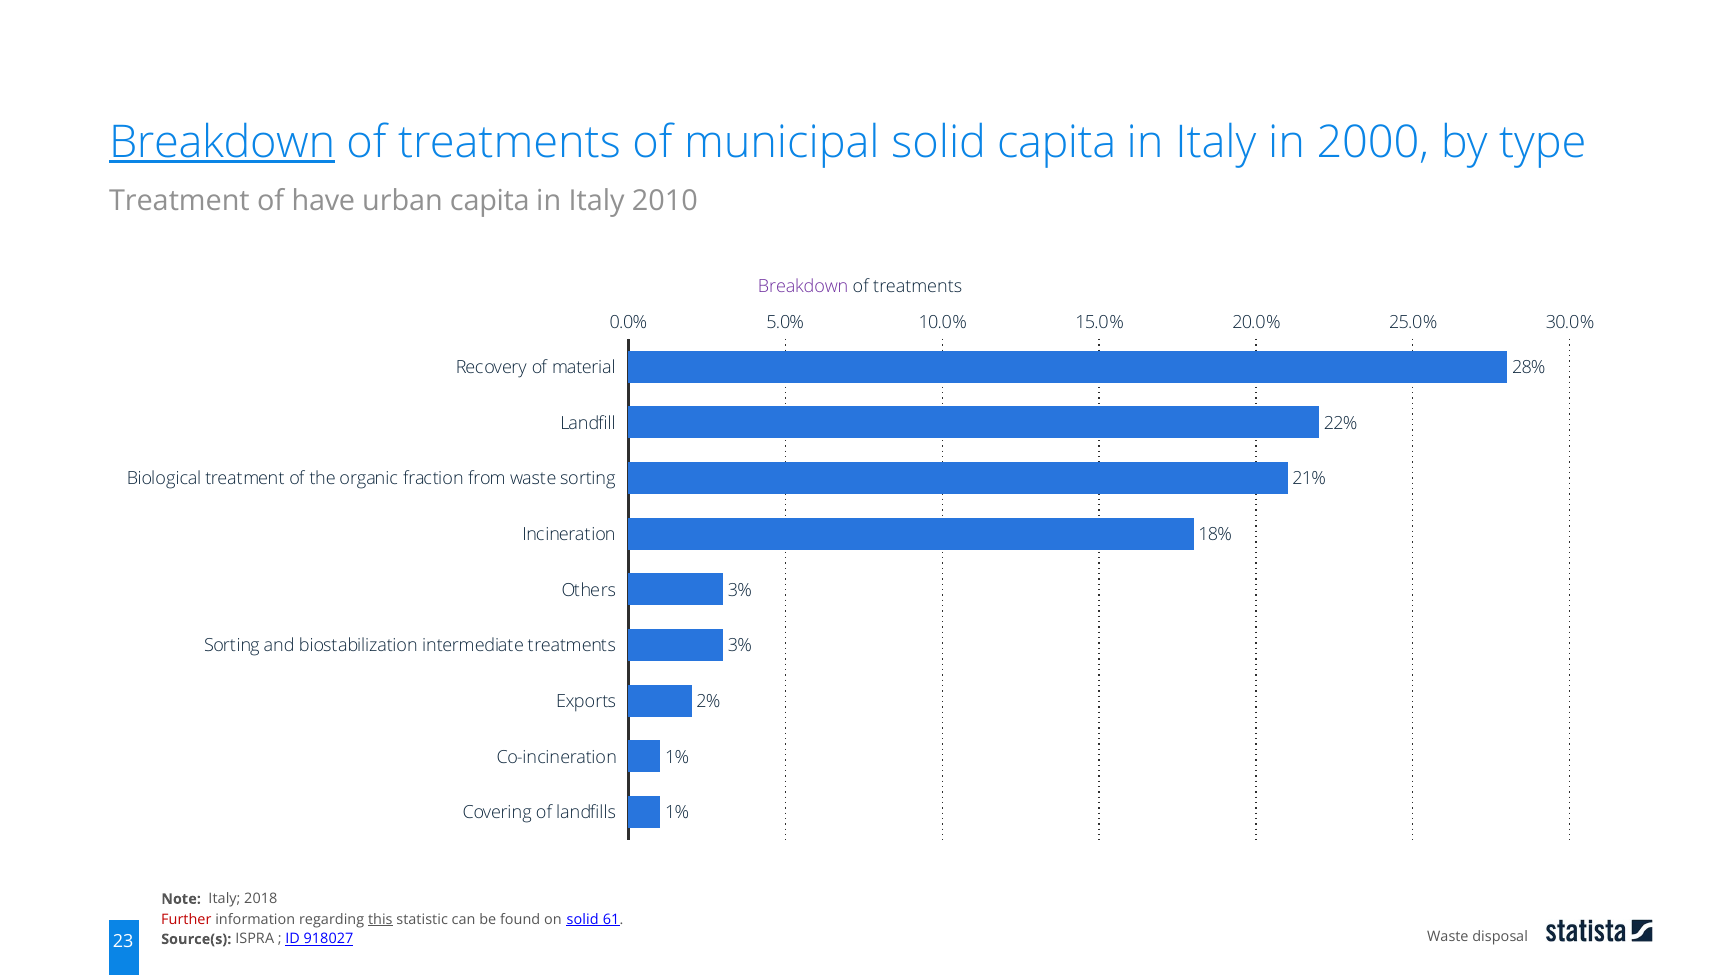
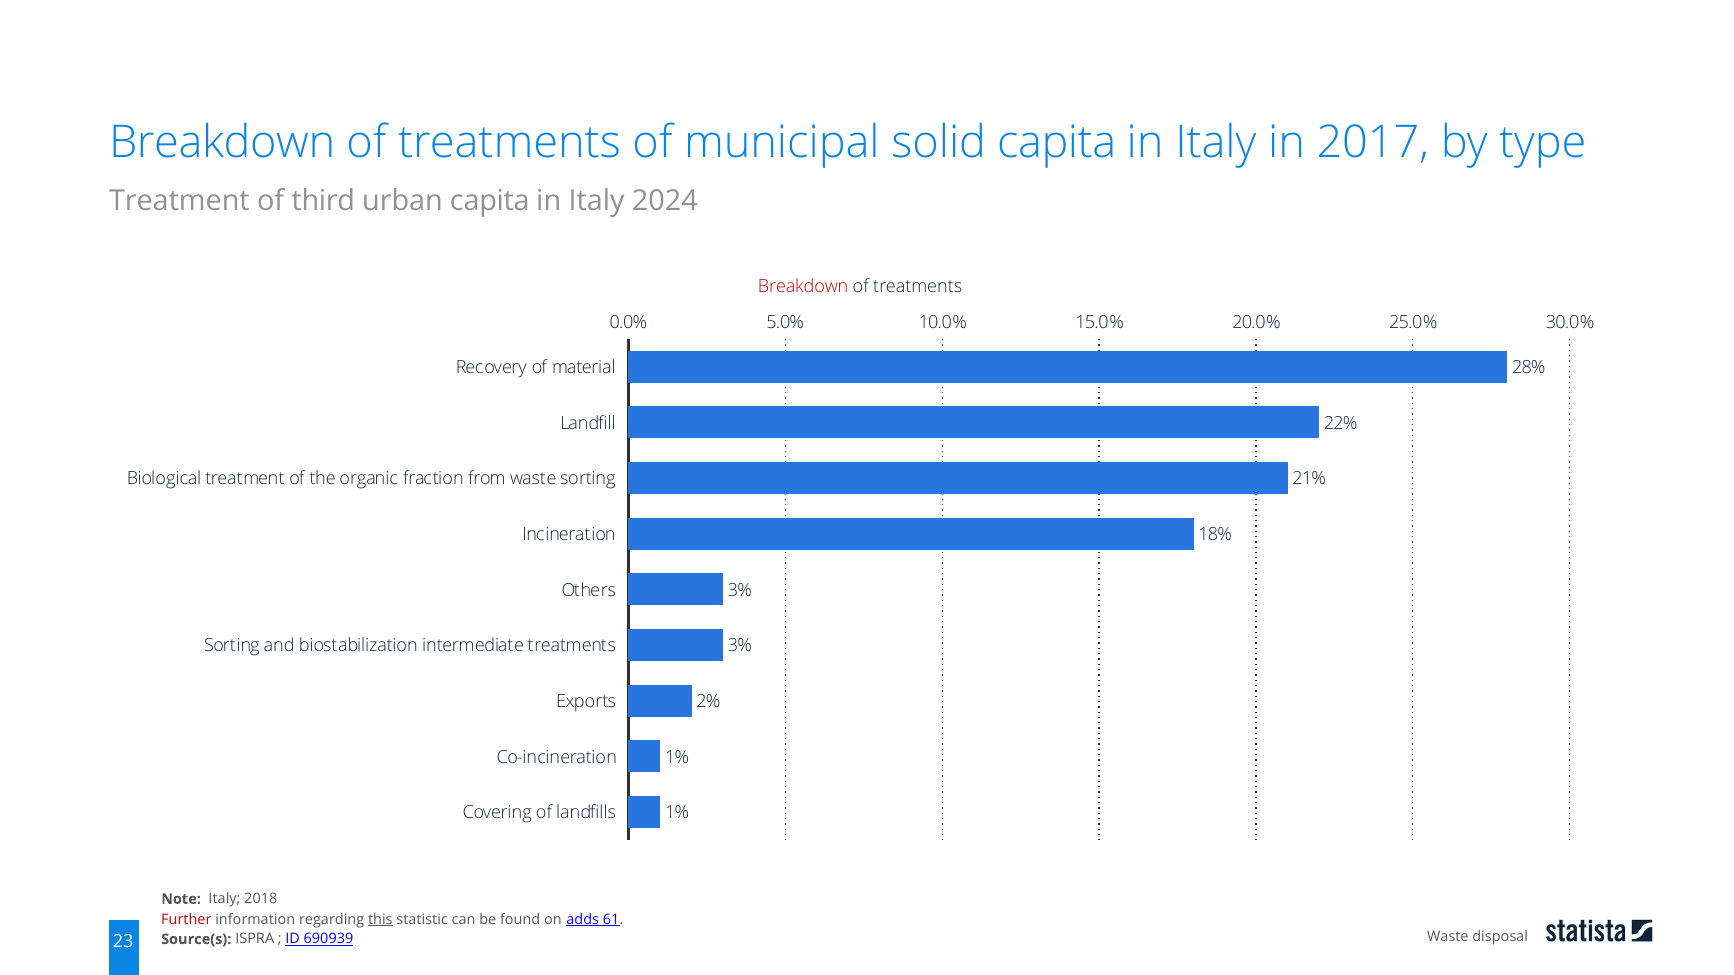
Breakdown at (222, 142) underline: present -> none
2000: 2000 -> 2017
have: have -> third
2010: 2010 -> 2024
Breakdown at (803, 287) colour: purple -> red
on solid: solid -> adds
918027: 918027 -> 690939
